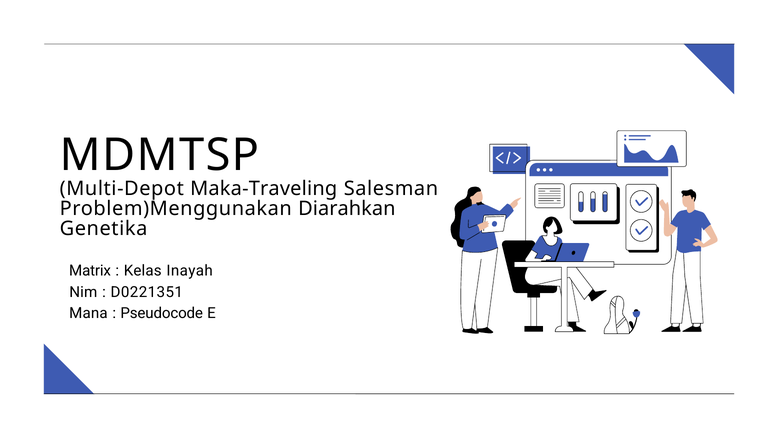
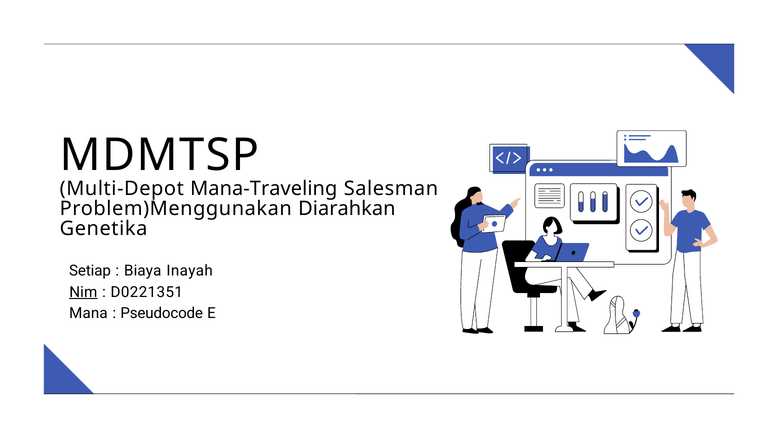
Maka-Traveling: Maka-Traveling -> Mana-Traveling
Matrix: Matrix -> Setiap
Kelas: Kelas -> Biaya
Nim underline: none -> present
